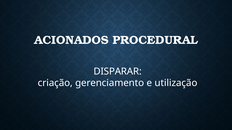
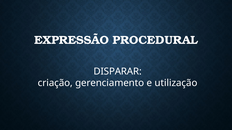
ACIONADOS: ACIONADOS -> EXPRESSÃO
